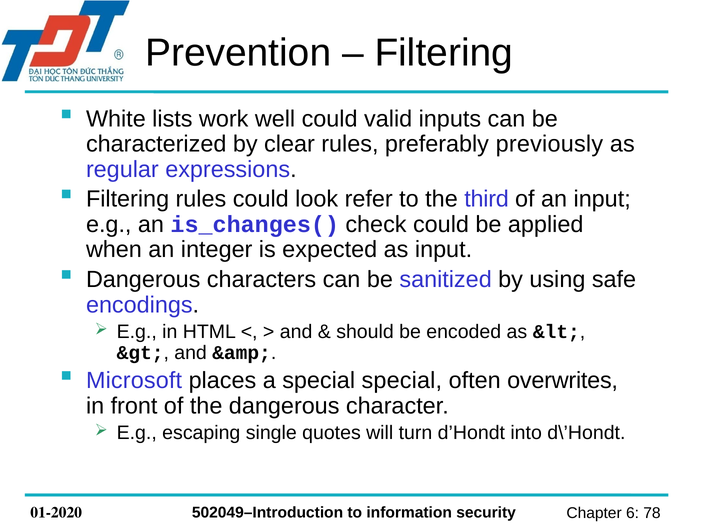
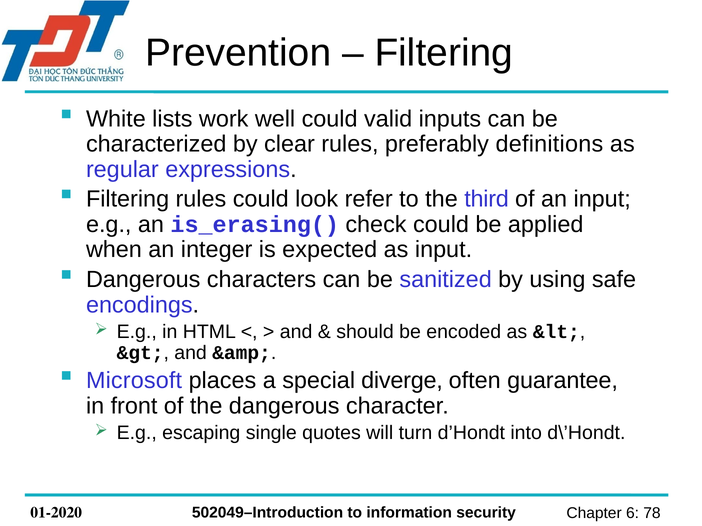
previously: previously -> definitions
is_changes(: is_changes( -> is_erasing(
special special: special -> diverge
overwrites: overwrites -> guarantee
